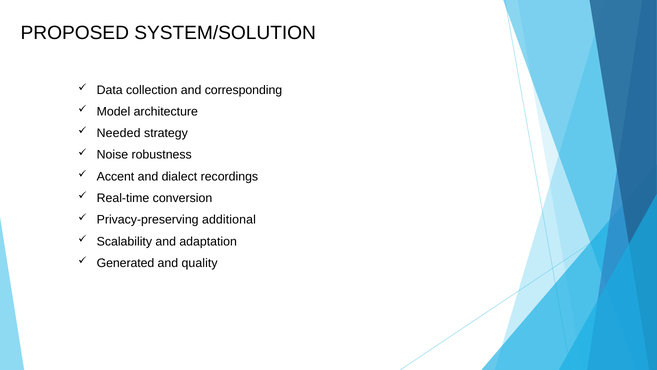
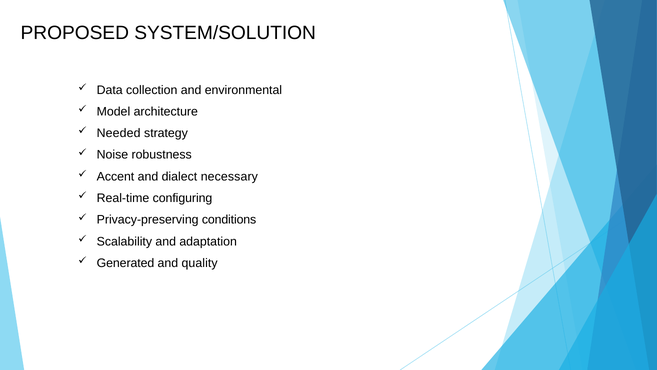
corresponding: corresponding -> environmental
recordings: recordings -> necessary
conversion: conversion -> configuring
additional: additional -> conditions
